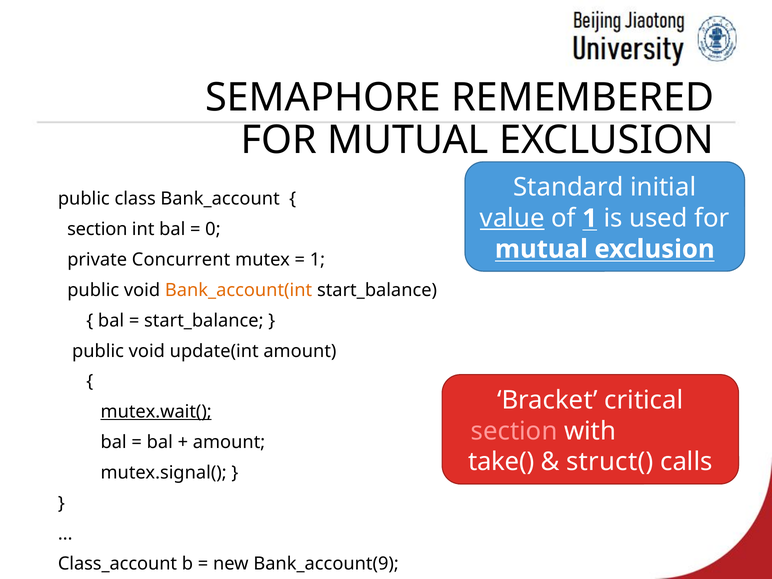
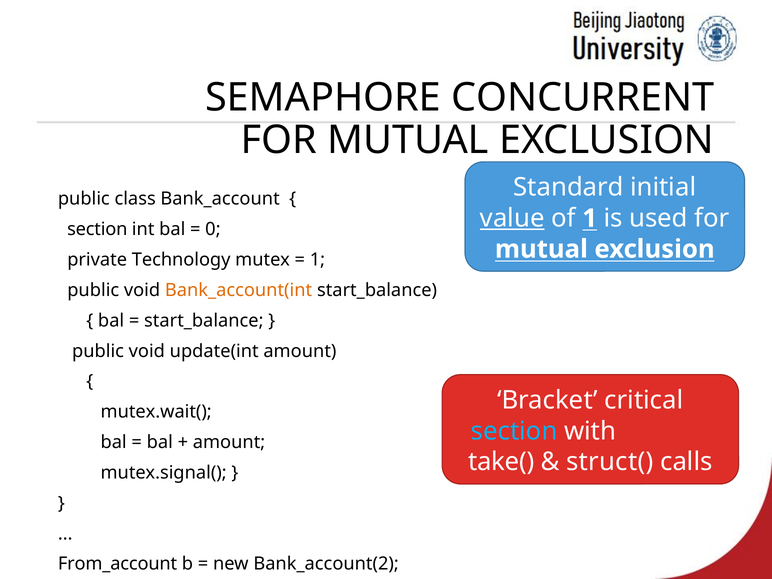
REMEMBERED: REMEMBERED -> CONCURRENT
Concurrent: Concurrent -> Technology
mutex.wait( underline: present -> none
section at (514, 431) colour: pink -> light blue
Class_account: Class_account -> From_account
Bank_account(9: Bank_account(9 -> Bank_account(2
